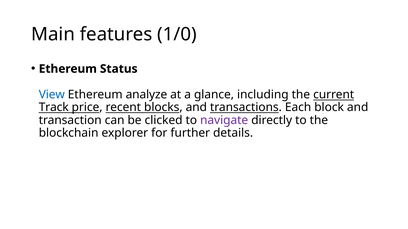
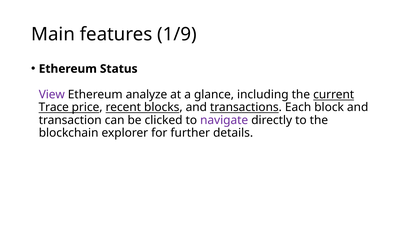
1/0: 1/0 -> 1/9
View colour: blue -> purple
Track: Track -> Trace
